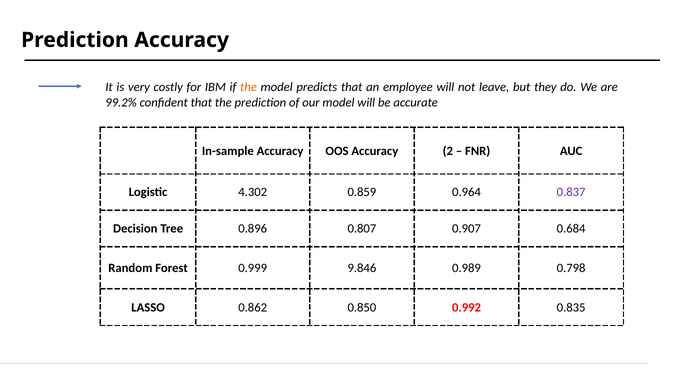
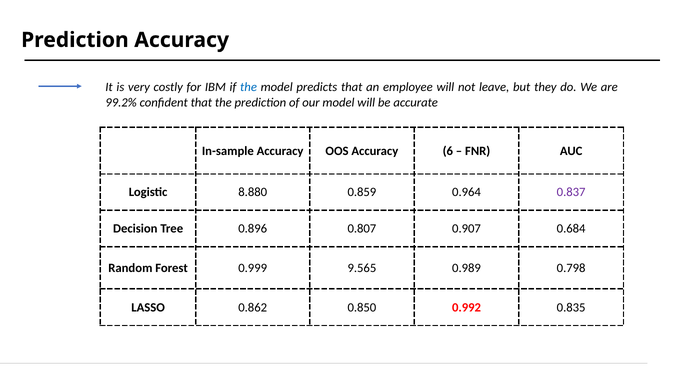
the at (249, 87) colour: orange -> blue
2: 2 -> 6
4.302: 4.302 -> 8.880
9.846: 9.846 -> 9.565
